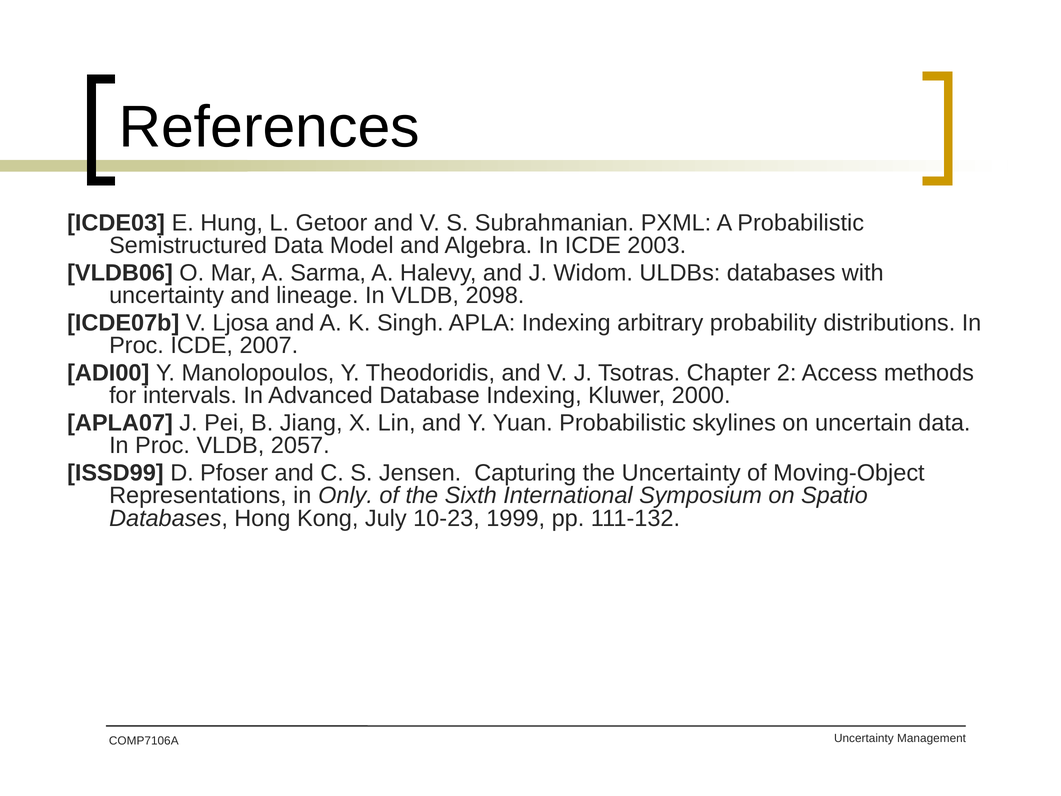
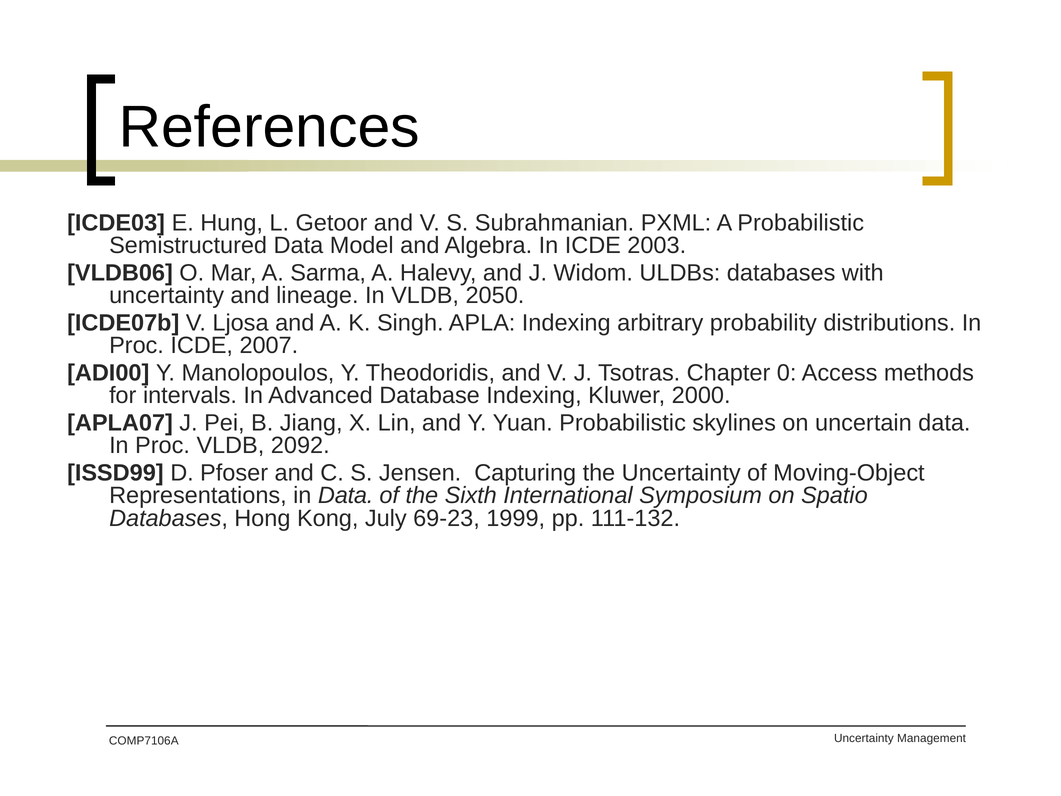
2098: 2098 -> 2050
2: 2 -> 0
2057: 2057 -> 2092
in Only: Only -> Data
10-23: 10-23 -> 69-23
